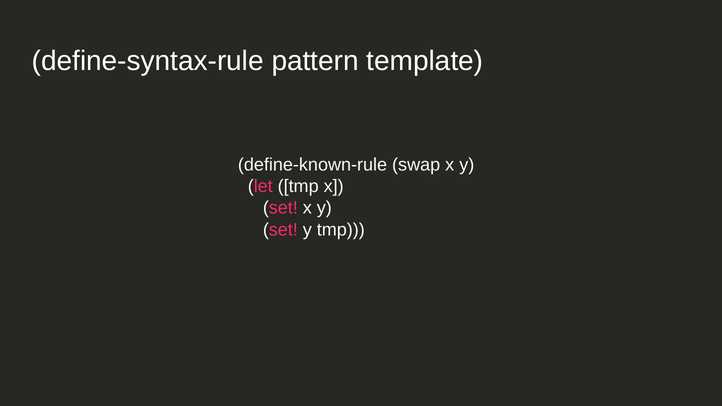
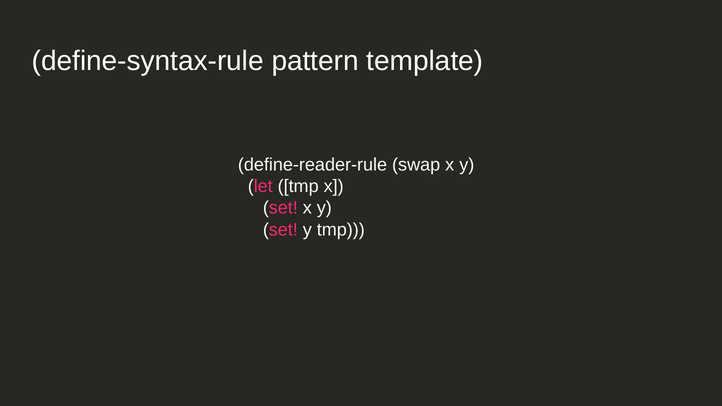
define-known-rule: define-known-rule -> define-reader-rule
